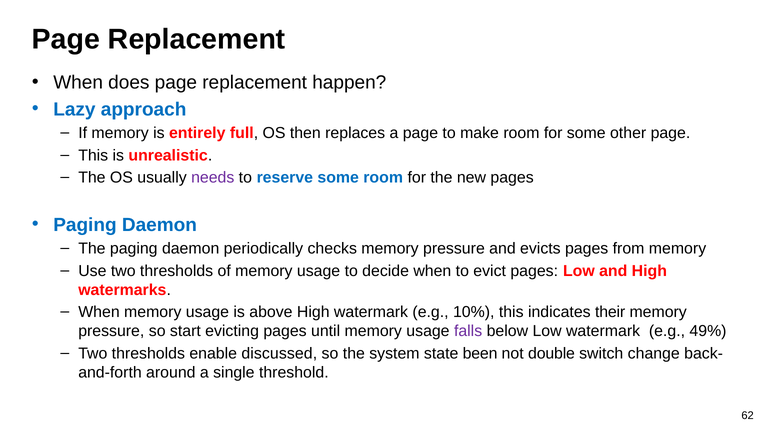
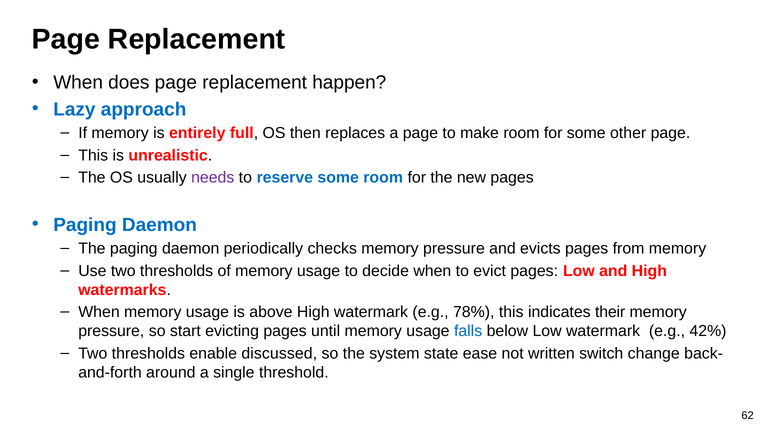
10%: 10% -> 78%
falls colour: purple -> blue
49%: 49% -> 42%
been: been -> ease
double: double -> written
